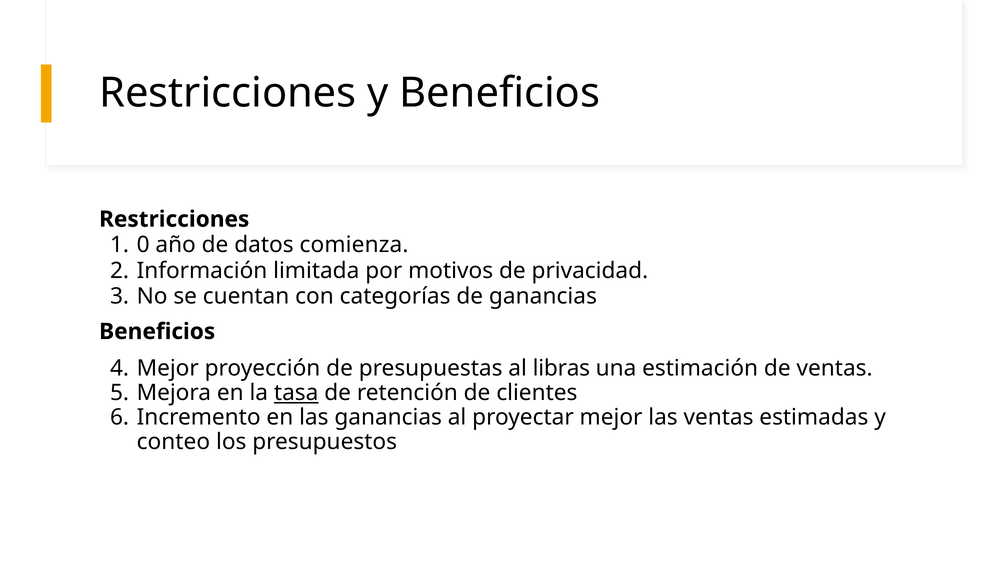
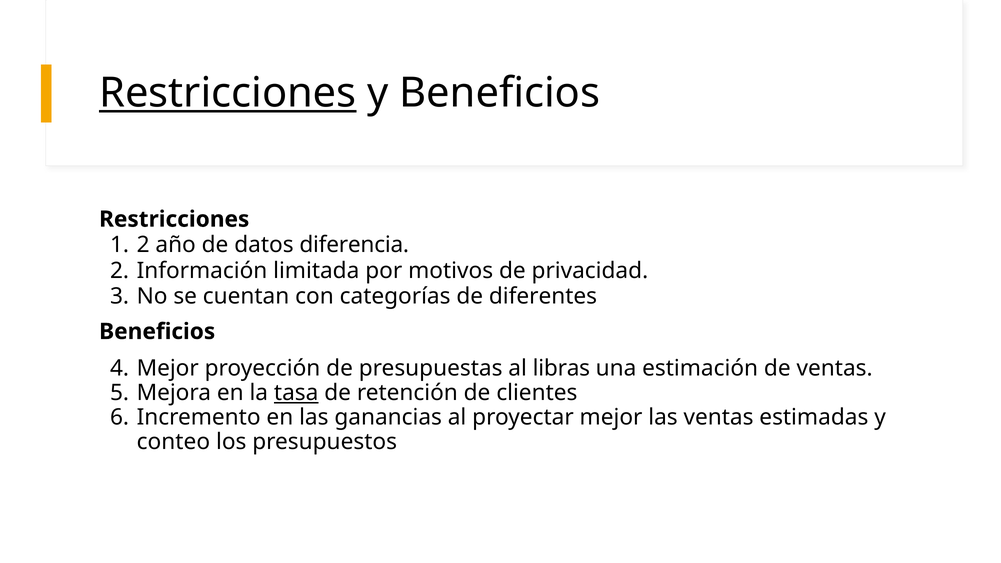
Restricciones at (228, 93) underline: none -> present
1 0: 0 -> 2
comienza: comienza -> diferencia
de ganancias: ganancias -> diferentes
